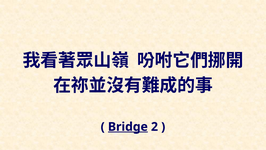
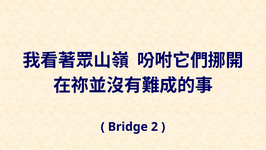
Bridge underline: present -> none
